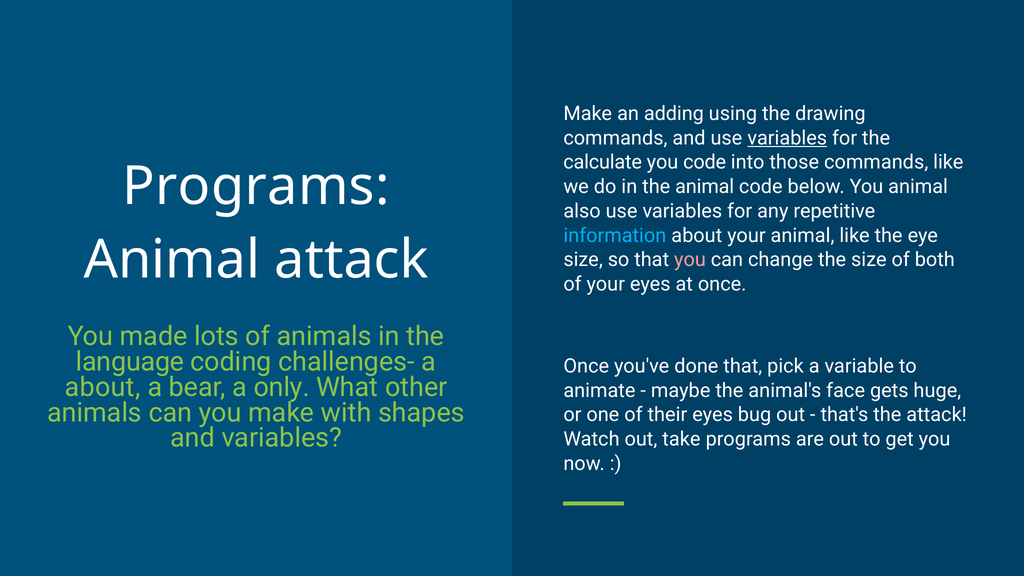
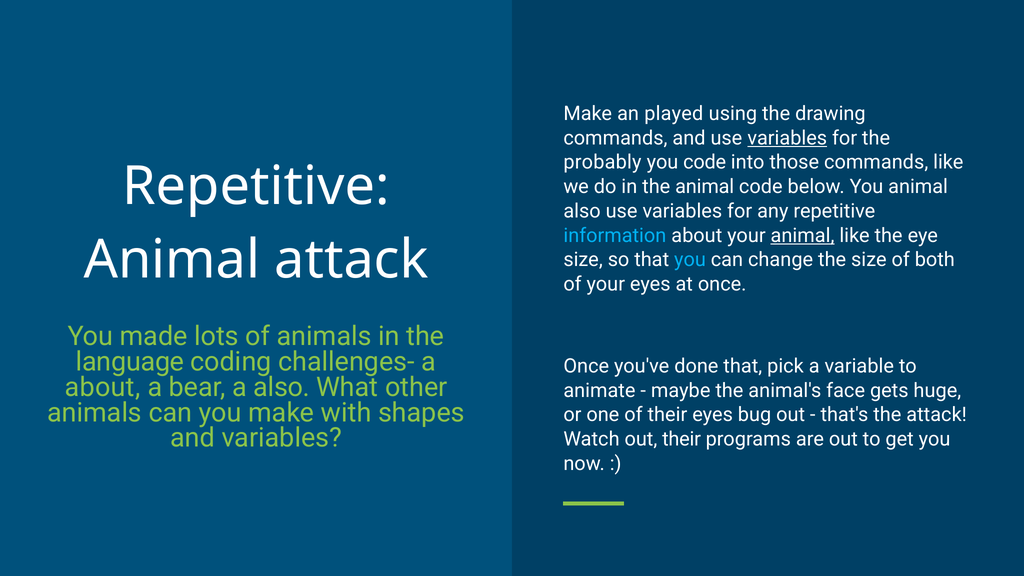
adding: adding -> played
calculate: calculate -> probably
Programs at (256, 186): Programs -> Repetitive
animal at (803, 235) underline: none -> present
you at (690, 260) colour: pink -> light blue
a only: only -> also
out take: take -> their
